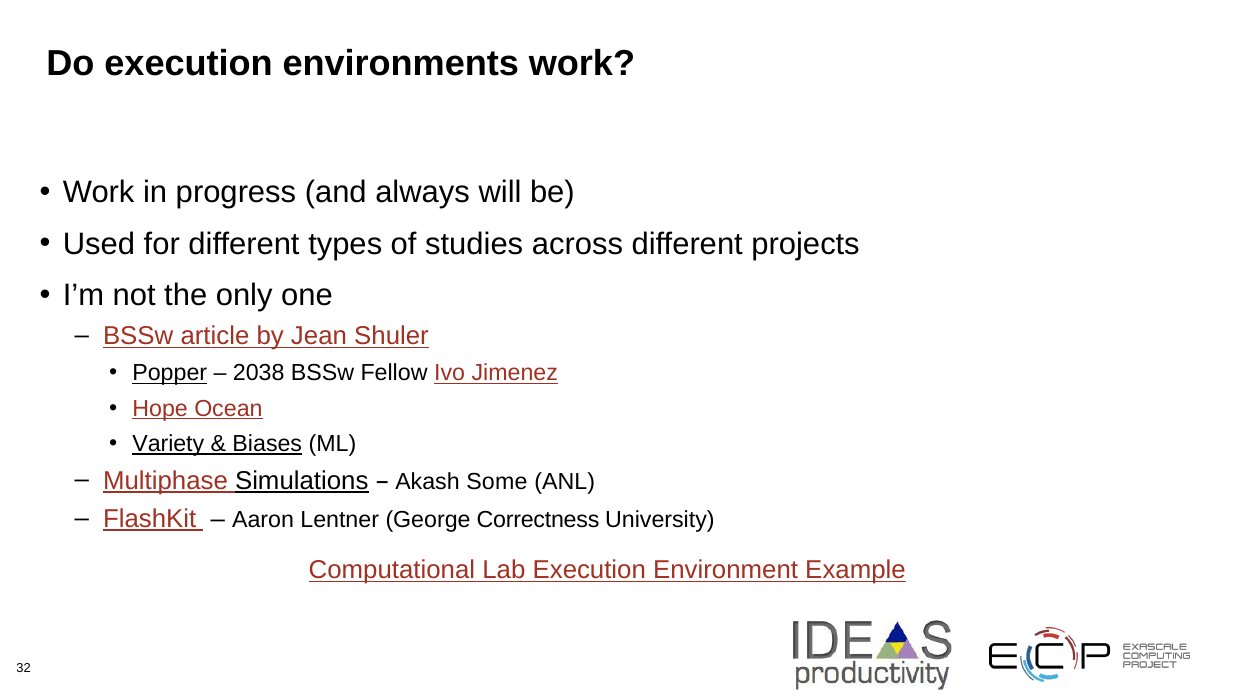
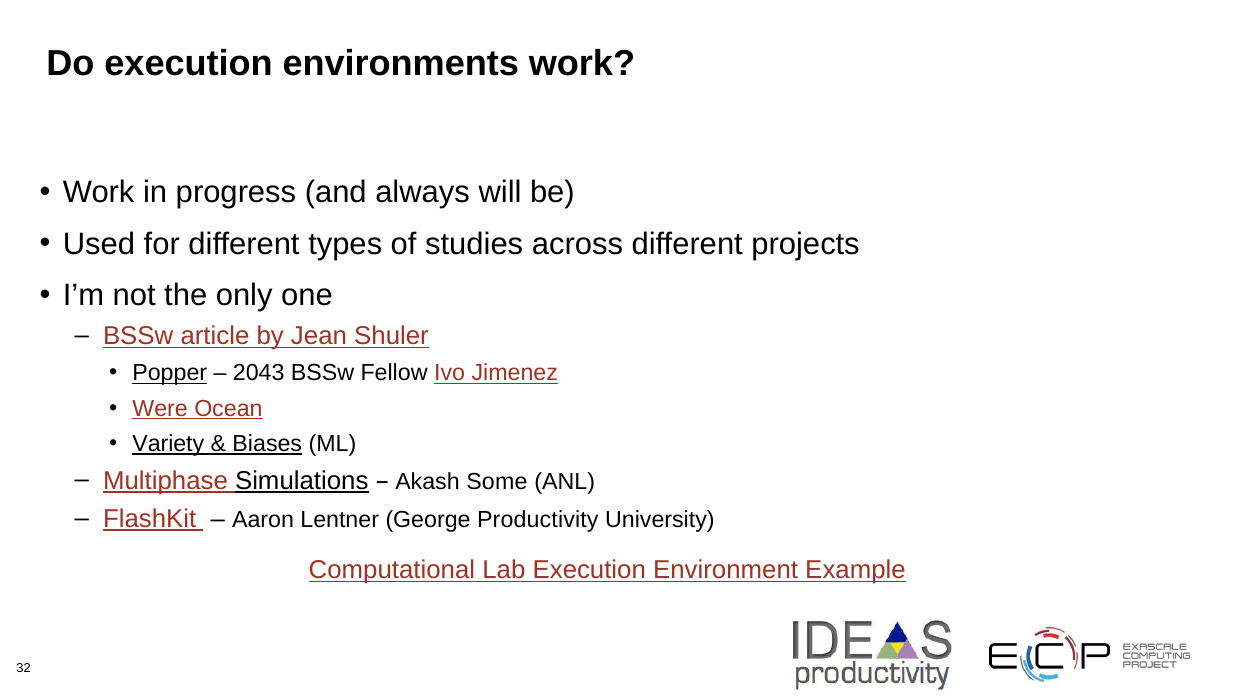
2038: 2038 -> 2043
Hope: Hope -> Were
Correctness: Correctness -> Productivity
